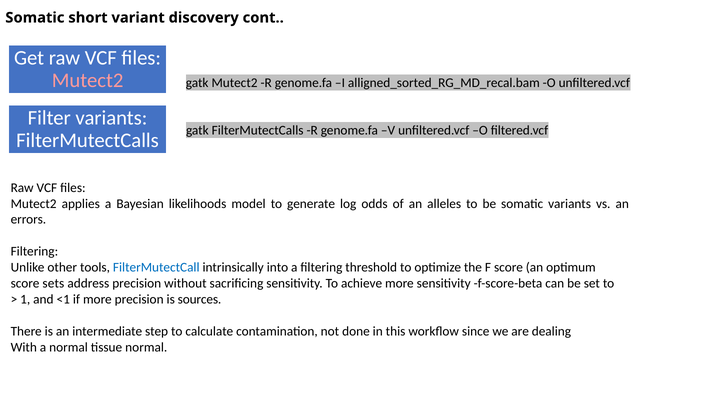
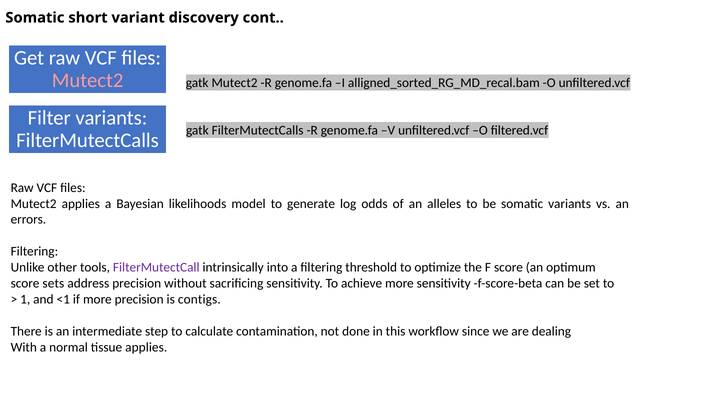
FilterMutectCall colour: blue -> purple
sources: sources -> contigs
tissue normal: normal -> applies
